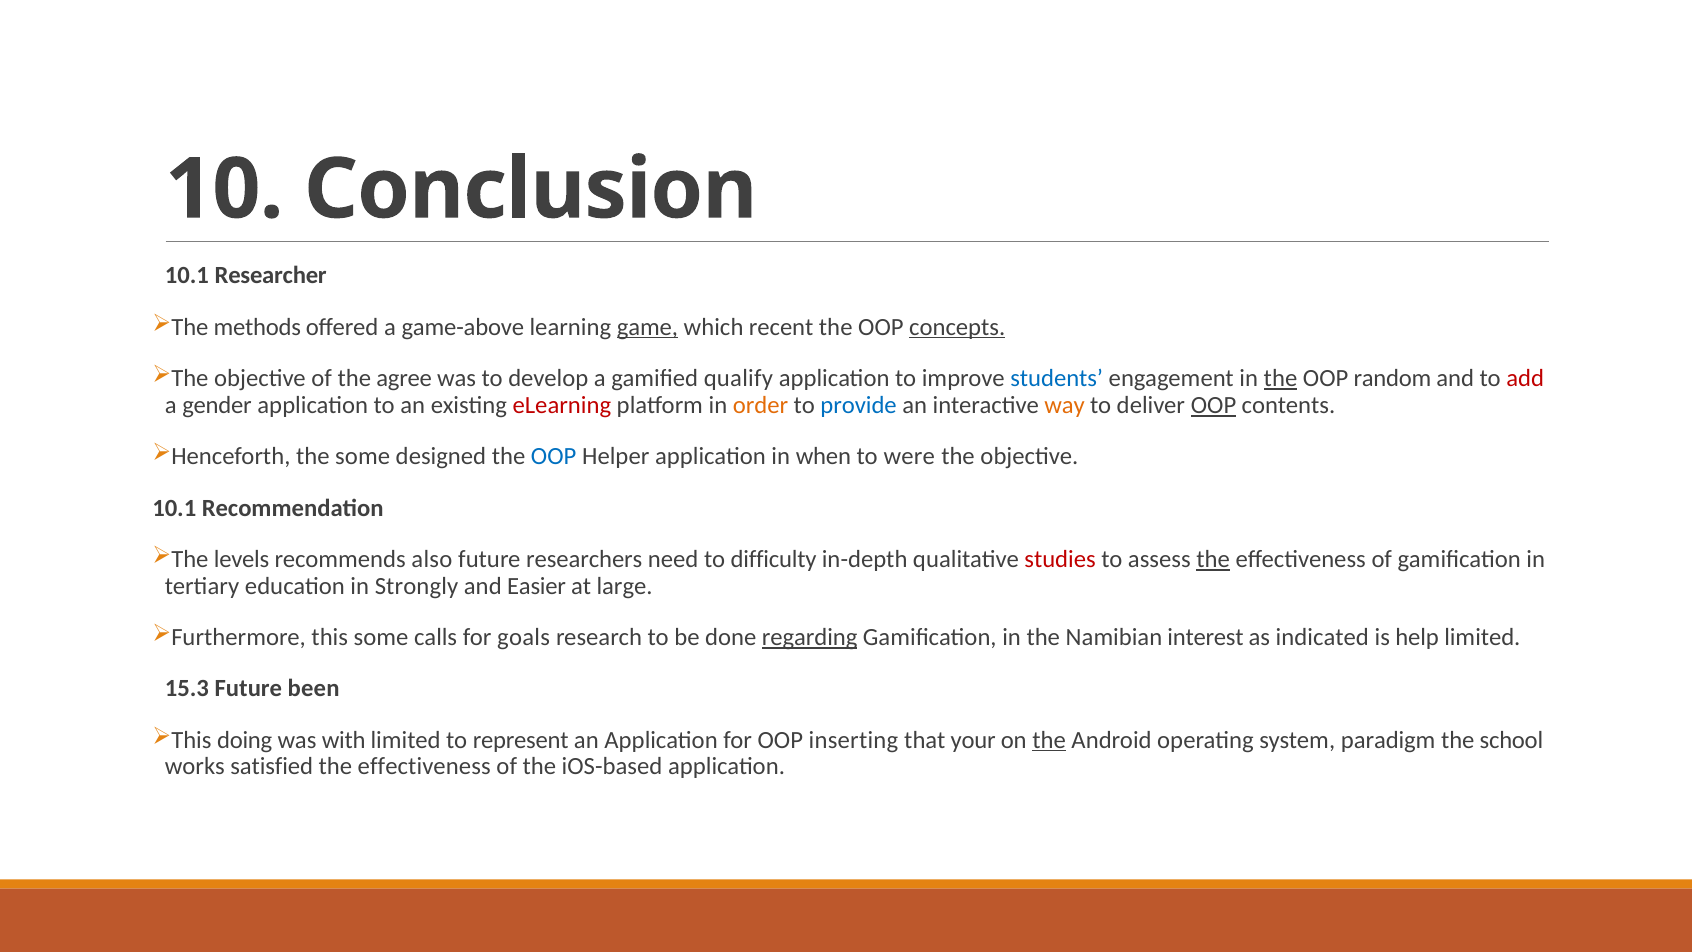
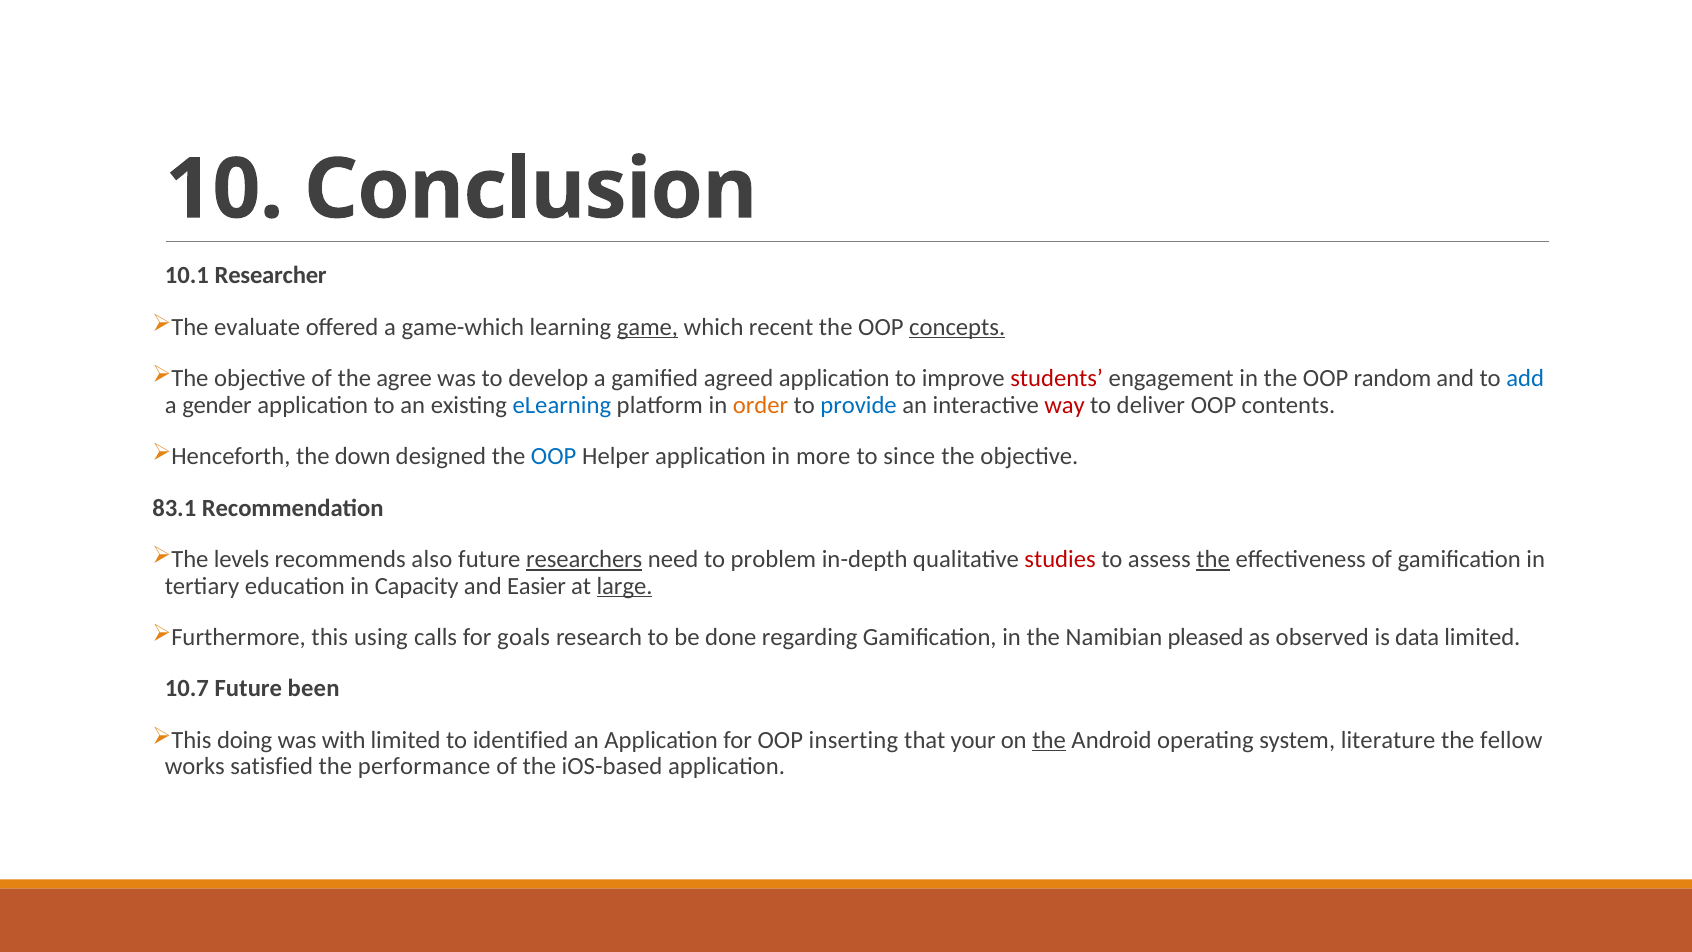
methods: methods -> evaluate
game-above: game-above -> game-which
qualify: qualify -> agreed
students colour: blue -> red
the at (1280, 378) underline: present -> none
add colour: red -> blue
eLearning colour: red -> blue
way colour: orange -> red
OOP at (1214, 405) underline: present -> none
the some: some -> down
when: when -> more
were: were -> since
10.1 at (174, 508): 10.1 -> 83.1
researchers underline: none -> present
difficulty: difficulty -> problem
Strongly: Strongly -> Capacity
large underline: none -> present
this some: some -> using
regarding underline: present -> none
interest: interest -> pleased
indicated: indicated -> observed
help: help -> data
15.3: 15.3 -> 10.7
represent: represent -> identified
paradigm: paradigm -> literature
school: school -> fellow
effectiveness at (424, 767): effectiveness -> performance
